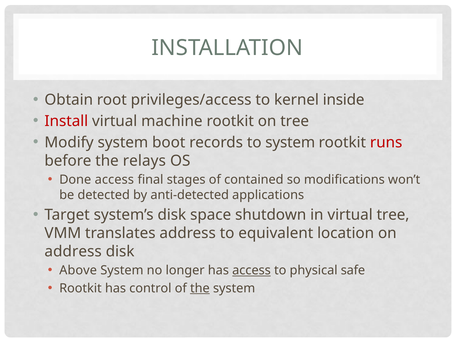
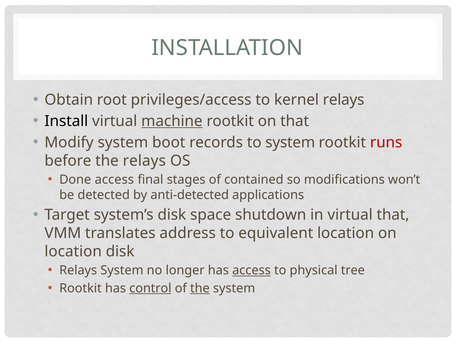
kernel inside: inside -> relays
Install colour: red -> black
machine underline: none -> present
on tree: tree -> that
virtual tree: tree -> that
address at (73, 251): address -> location
Above at (78, 270): Above -> Relays
safe: safe -> tree
control underline: none -> present
